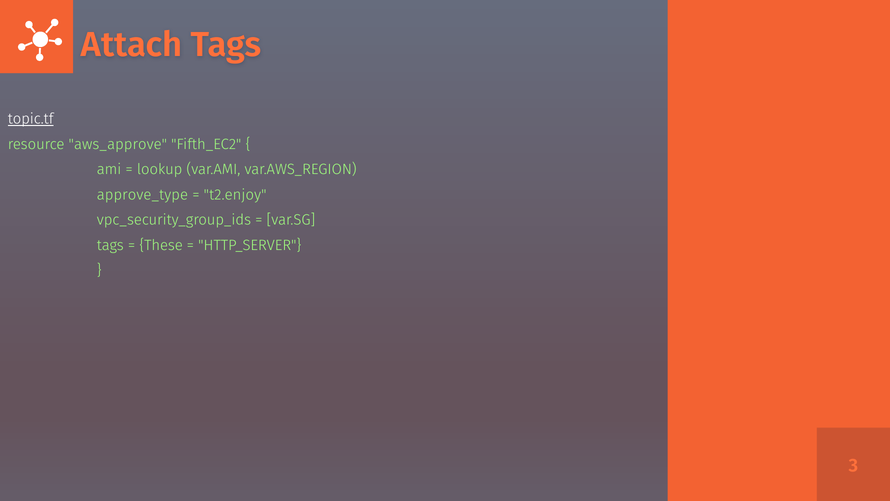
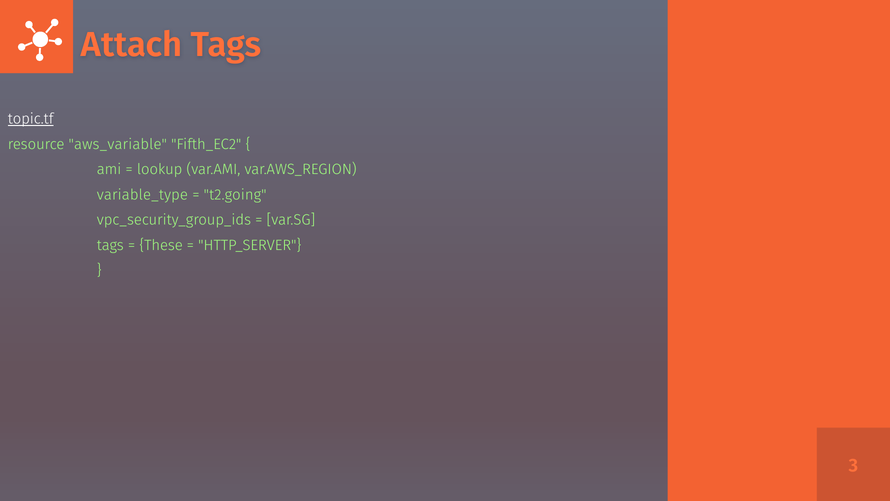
aws_approve: aws_approve -> aws_variable
approve_type: approve_type -> variable_type
t2.enjoy: t2.enjoy -> t2.going
